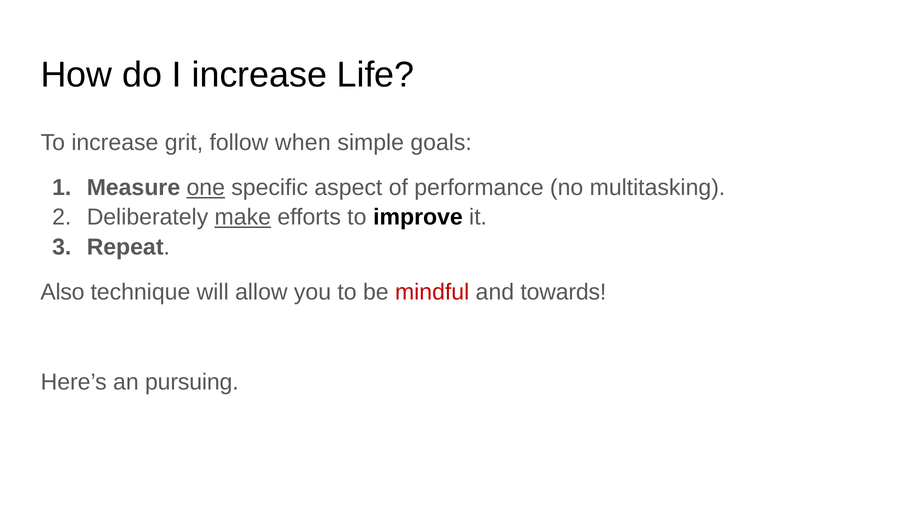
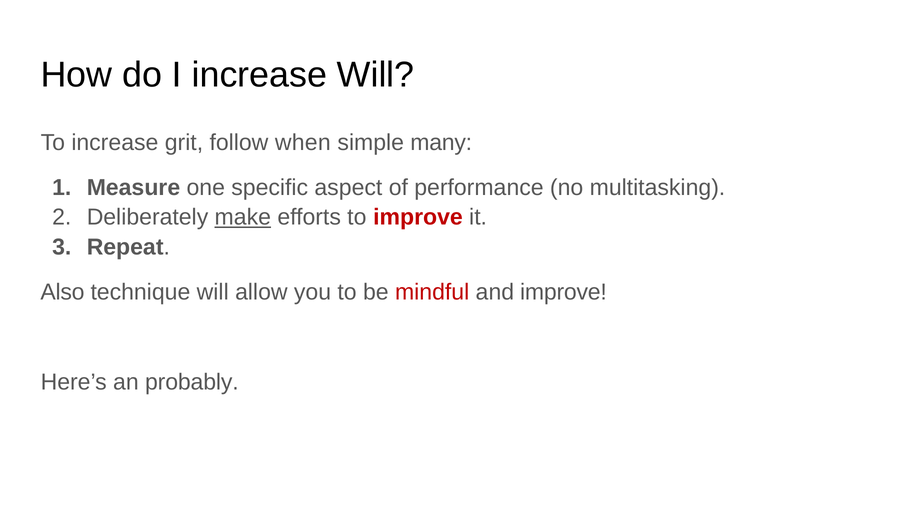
increase Life: Life -> Will
goals: goals -> many
one underline: present -> none
improve at (418, 217) colour: black -> red
and towards: towards -> improve
pursuing: pursuing -> probably
